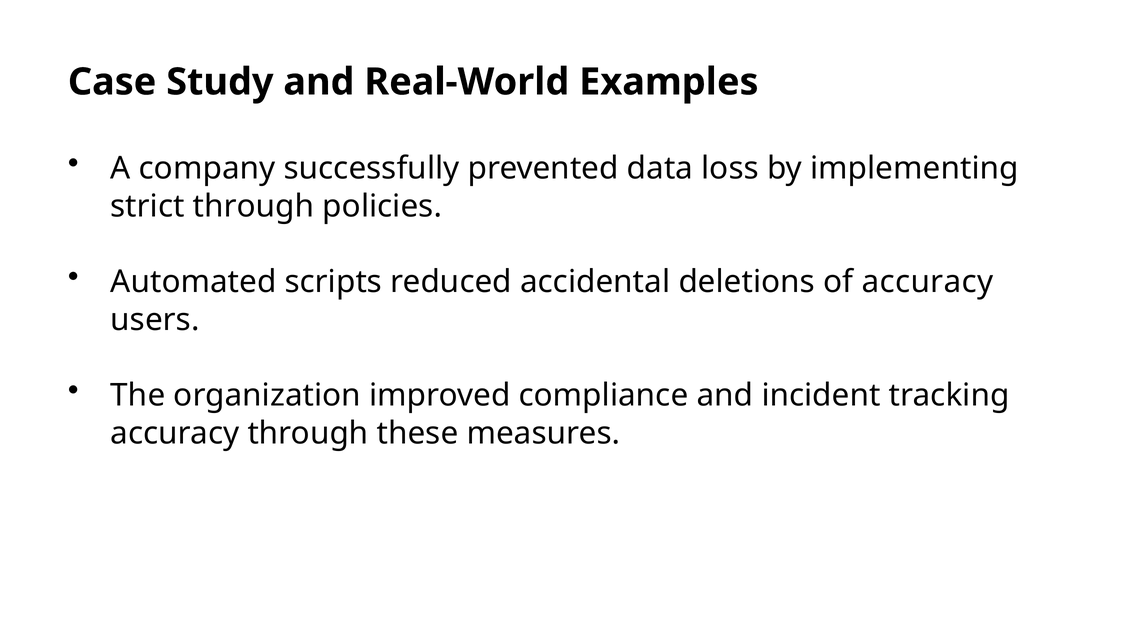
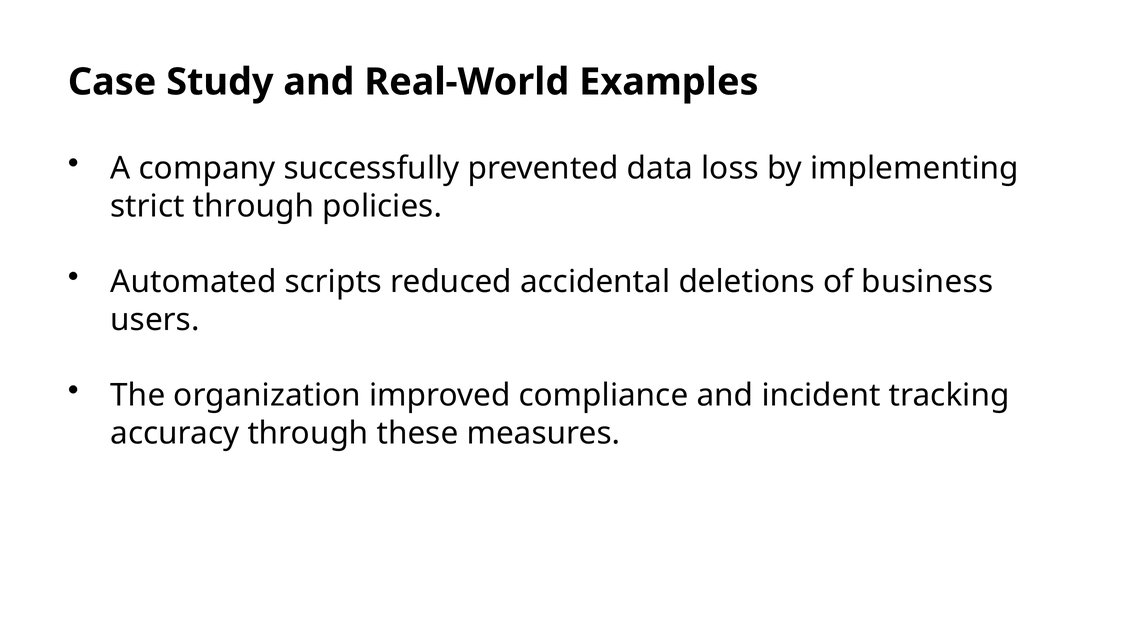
of accuracy: accuracy -> business
